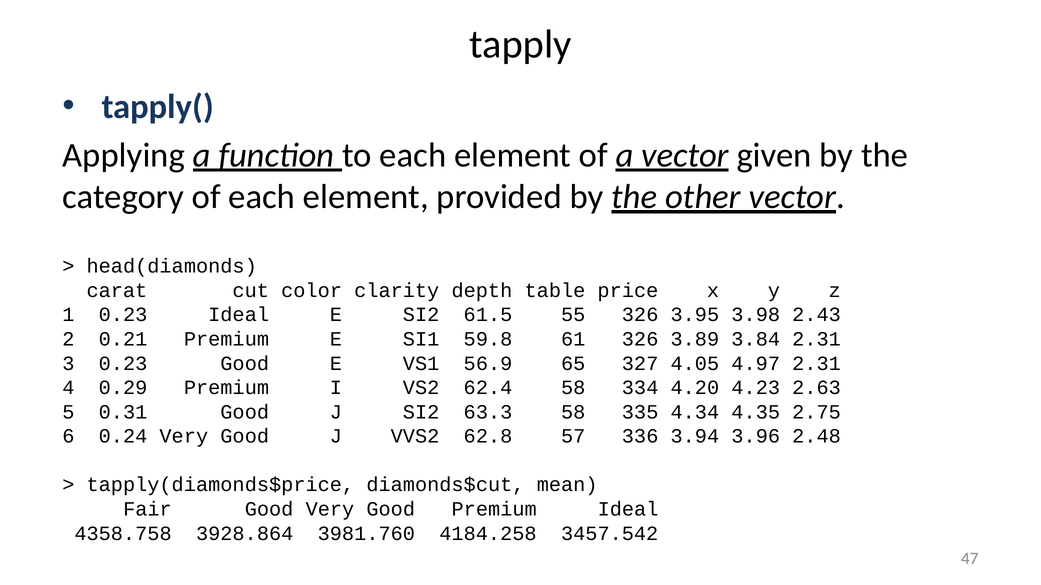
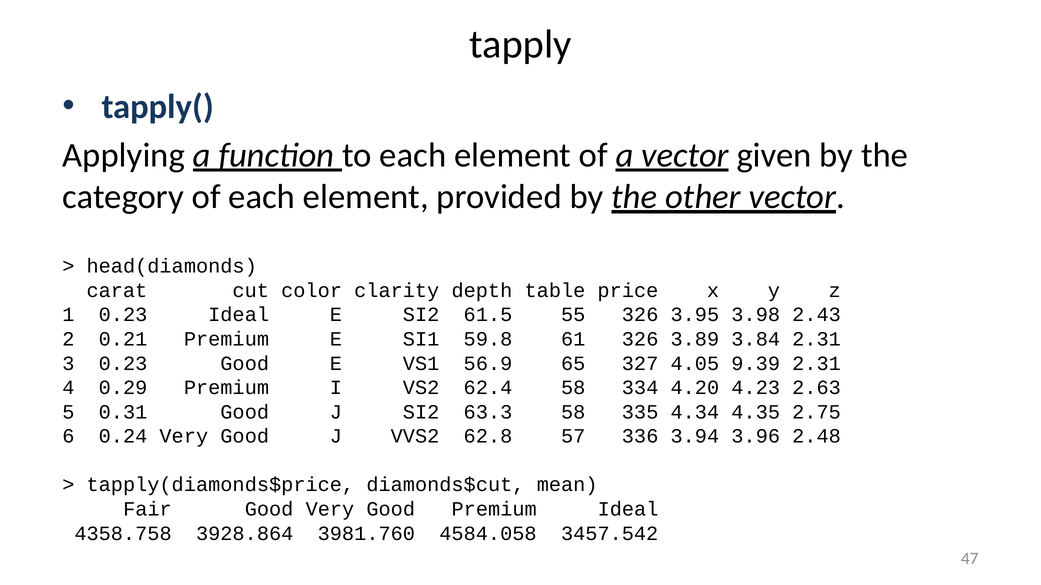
4.97: 4.97 -> 9.39
4184.258: 4184.258 -> 4584.058
